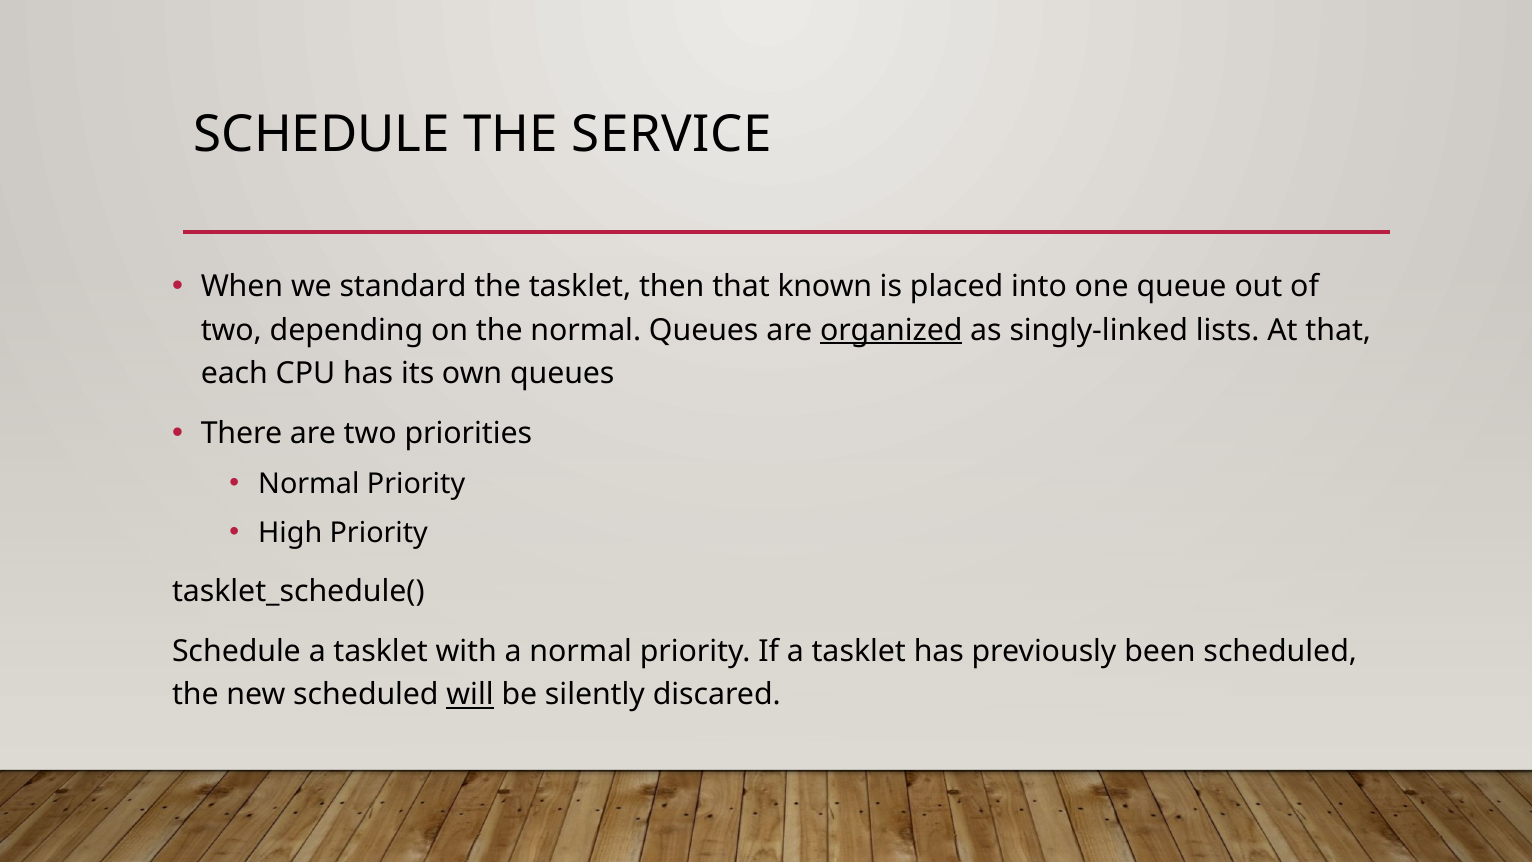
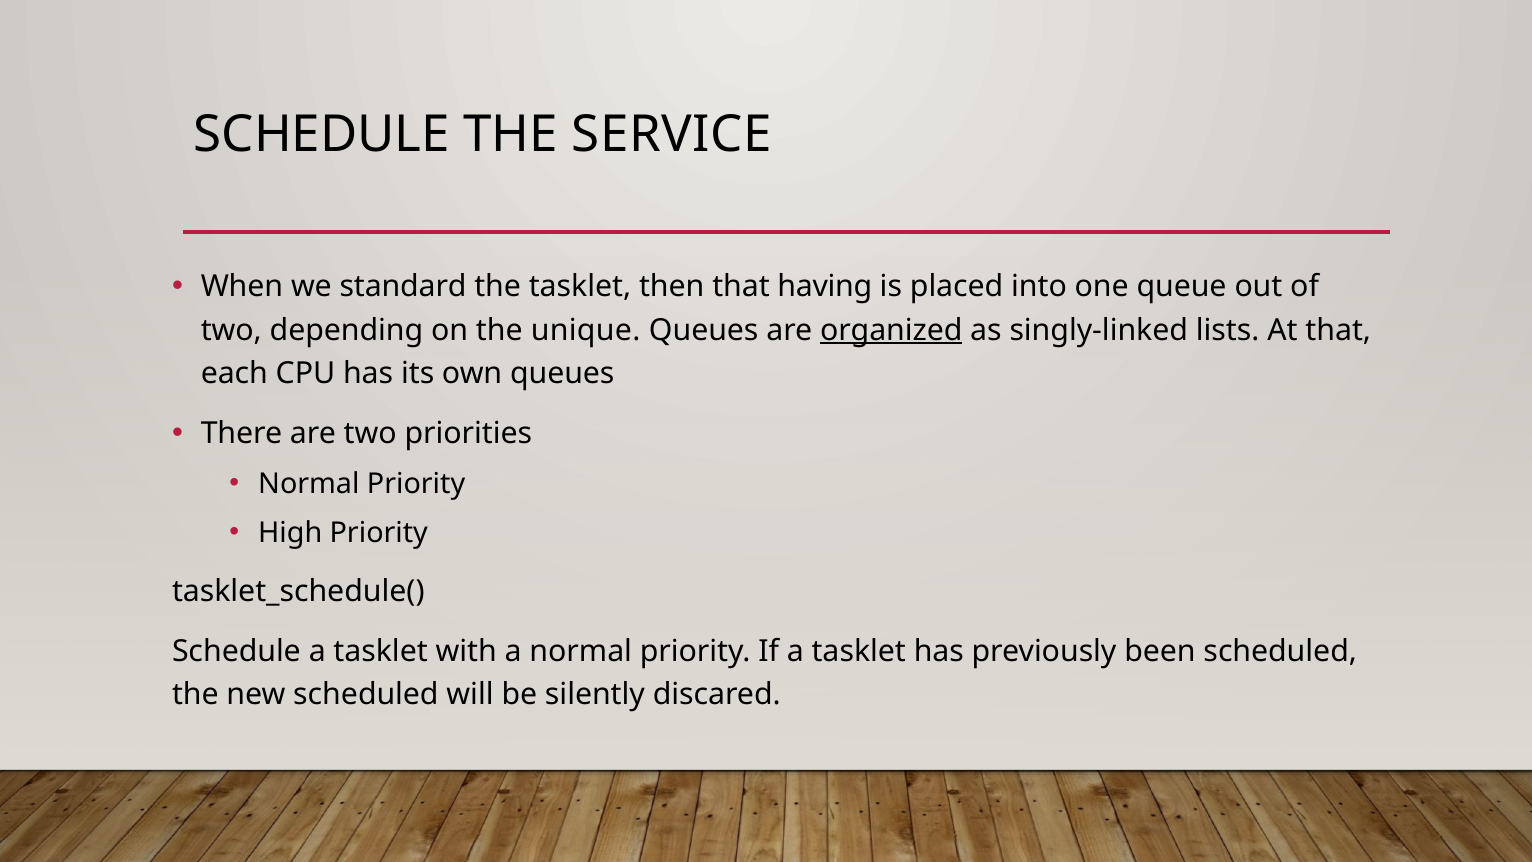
known: known -> having
the normal: normal -> unique
will underline: present -> none
